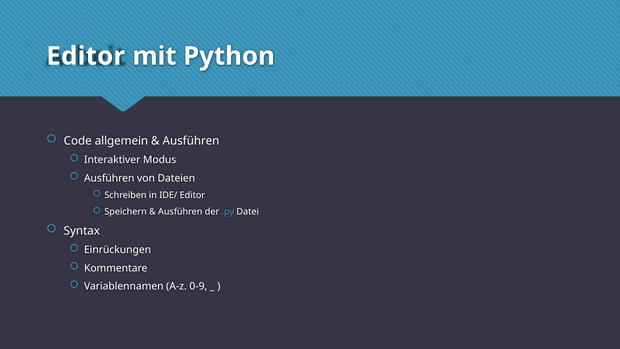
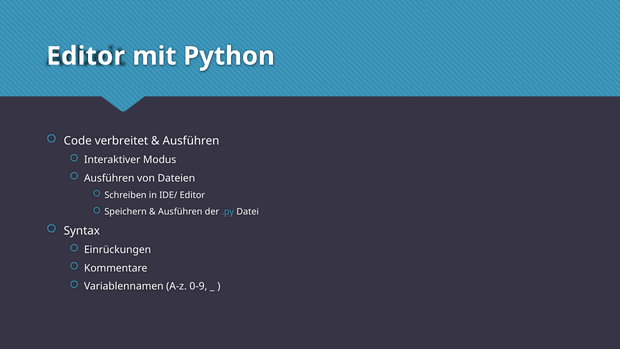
allgemein: allgemein -> verbreitet
